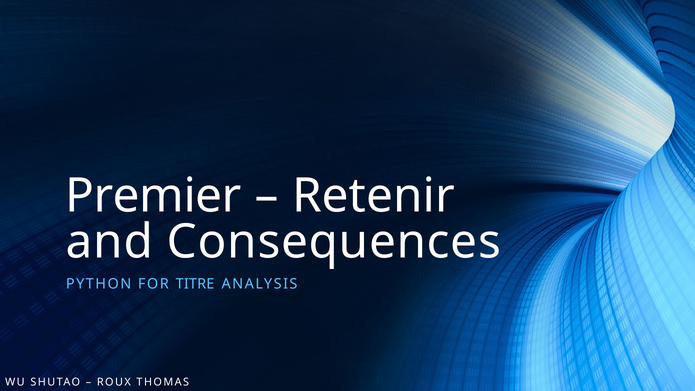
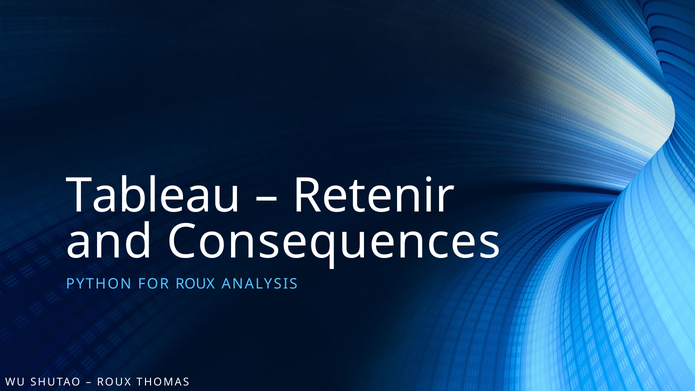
Premier: Premier -> Tableau
FOR TITRE: TITRE -> ROUX
